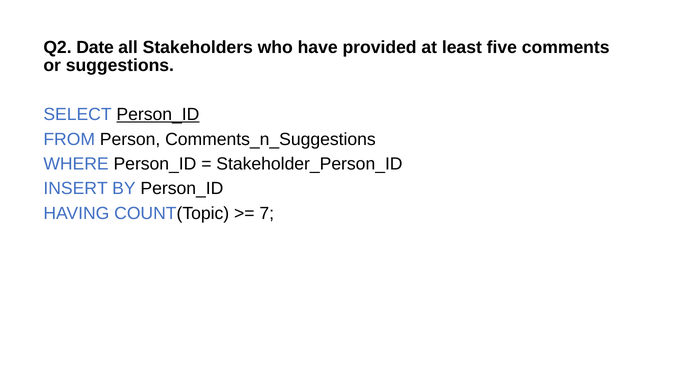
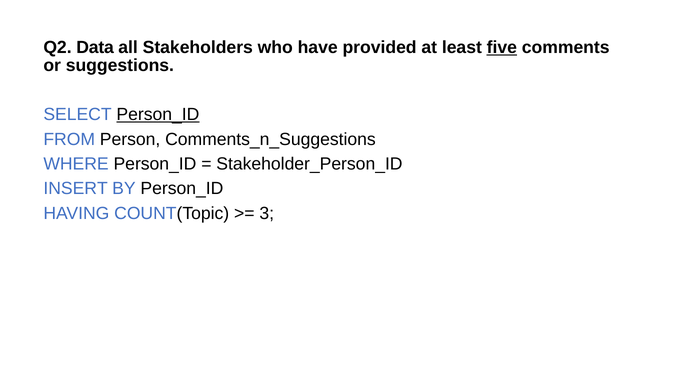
Date: Date -> Data
five underline: none -> present
7: 7 -> 3
